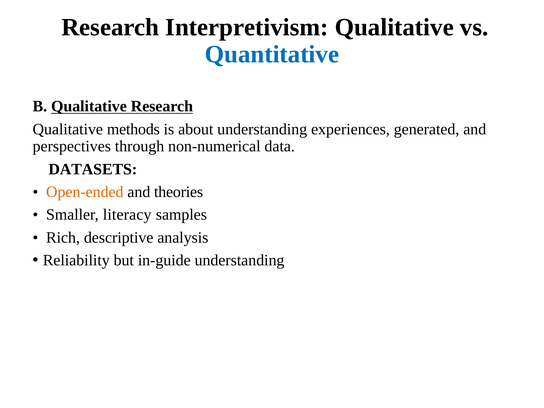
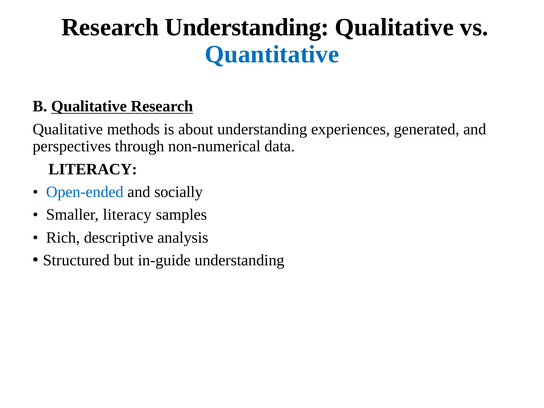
Research Interpretivism: Interpretivism -> Understanding
DATASETS at (93, 169): DATASETS -> LITERACY
Open-ended colour: orange -> blue
theories: theories -> socially
Reliability: Reliability -> Structured
